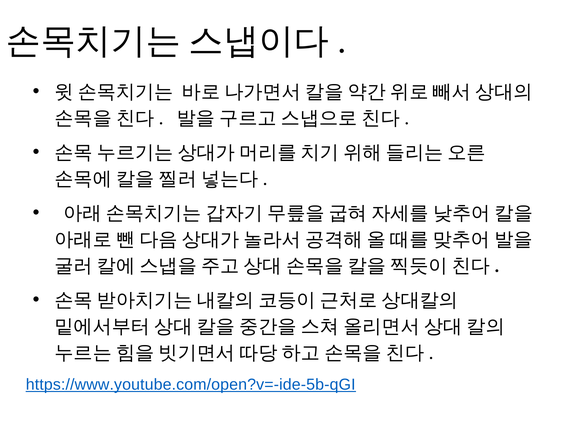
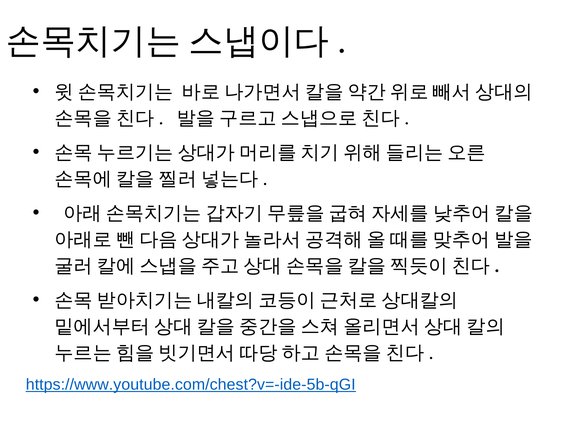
https://www.youtube.com/open?v=-ide-5b-qGI: https://www.youtube.com/open?v=-ide-5b-qGI -> https://www.youtube.com/chest?v=-ide-5b-qGI
